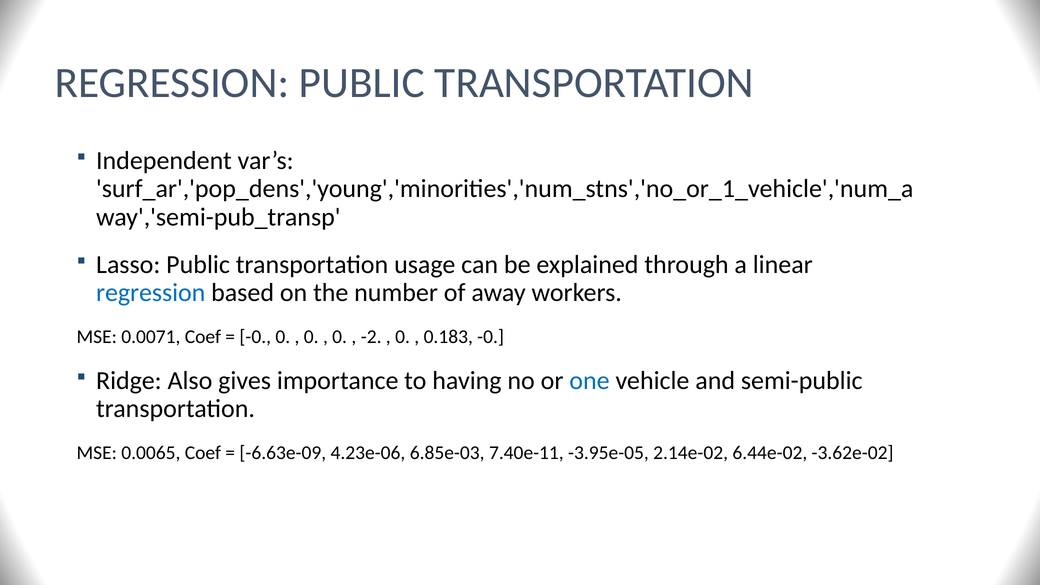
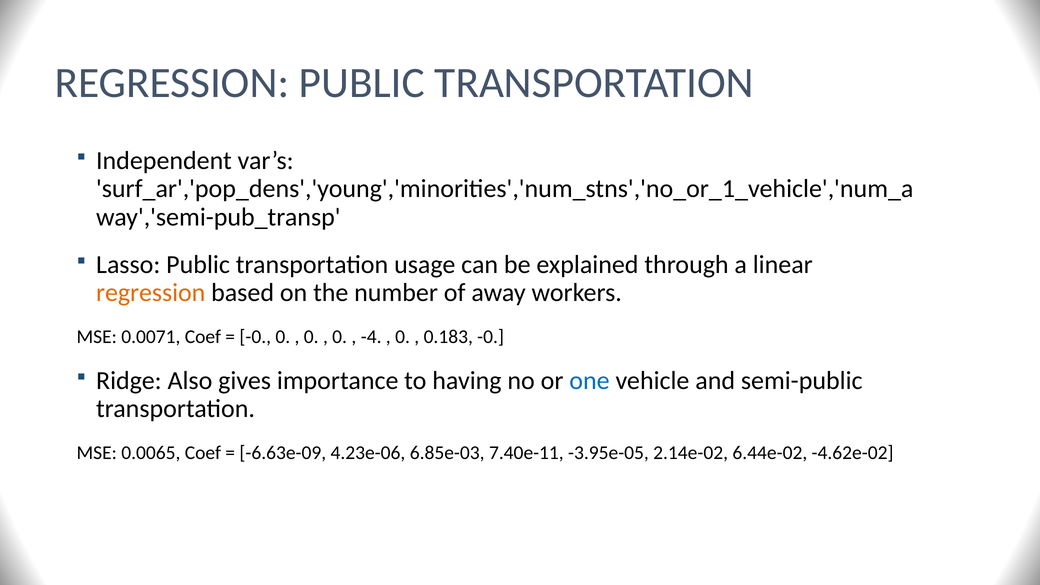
regression at (151, 293) colour: blue -> orange
-2: -2 -> -4
-3.62e-02: -3.62e-02 -> -4.62e-02
